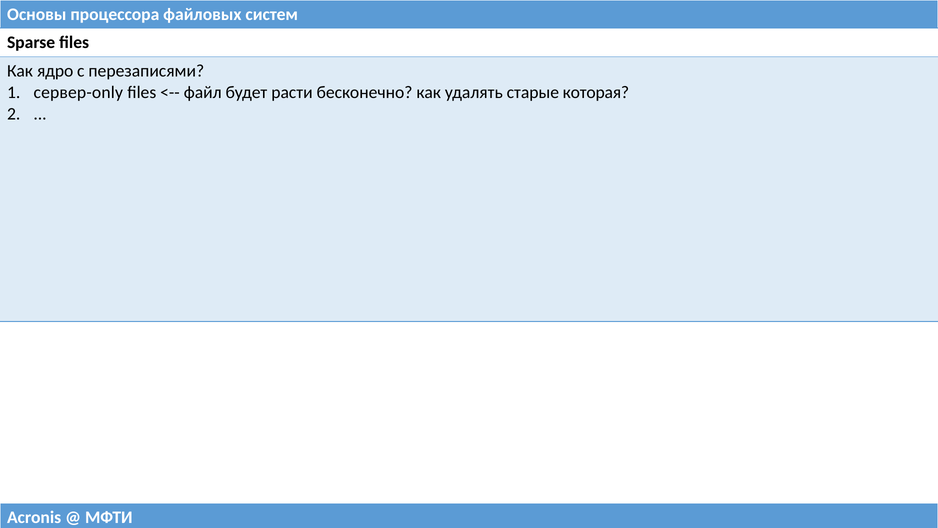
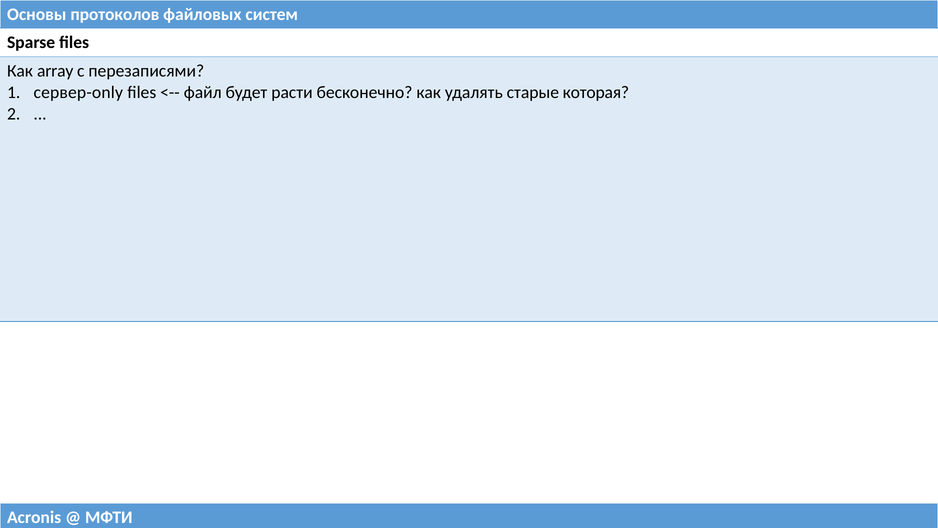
процессора: процессора -> протоколов
ядро: ядро -> array
